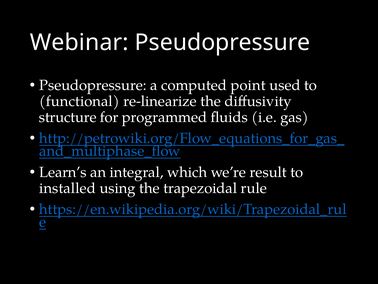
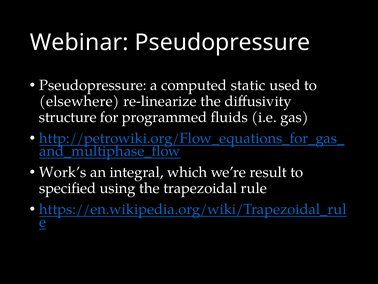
point: point -> static
functional: functional -> elsewhere
Learn’s: Learn’s -> Work’s
installed: installed -> specified
